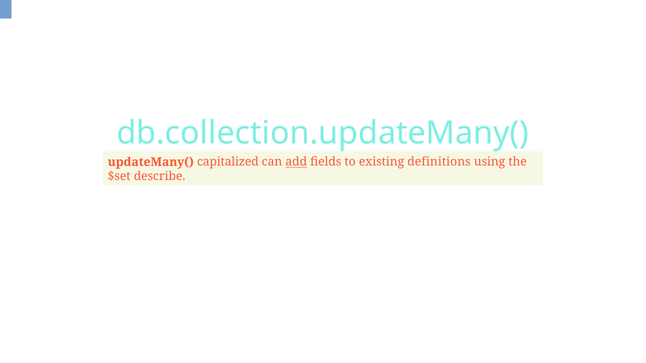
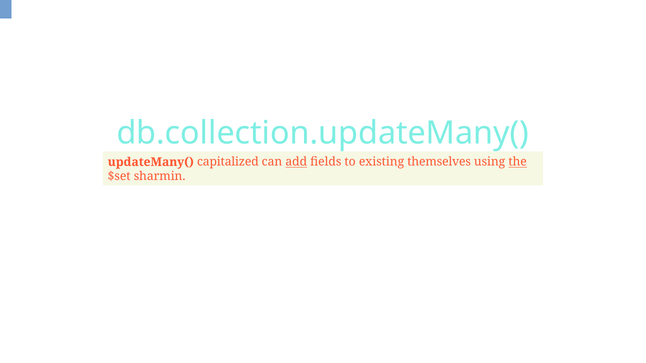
definitions: definitions -> themselves
the underline: none -> present
describe: describe -> sharmin
